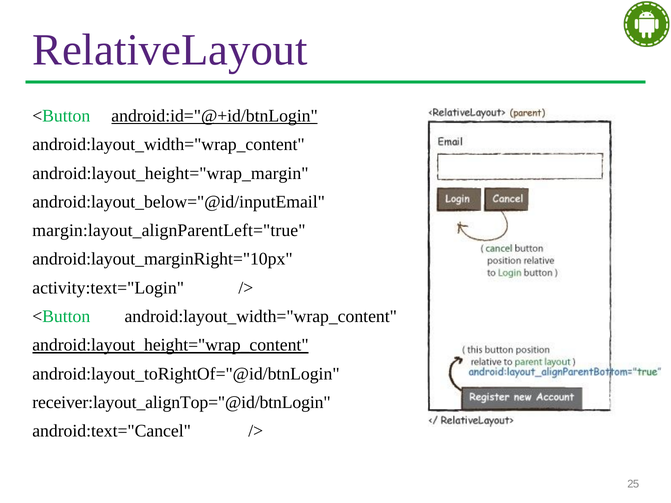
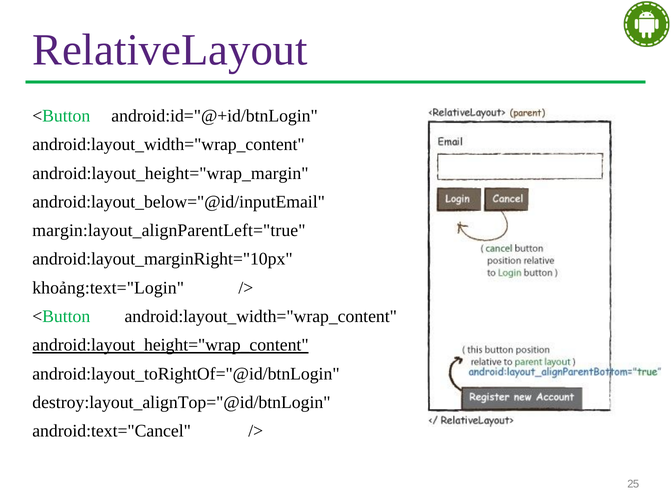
android:id="@+id/btnLogin underline: present -> none
activity:text="Login: activity:text="Login -> khoảng:text="Login
receiver:layout_alignTop="@id/btnLogin: receiver:layout_alignTop="@id/btnLogin -> destroy:layout_alignTop="@id/btnLogin
